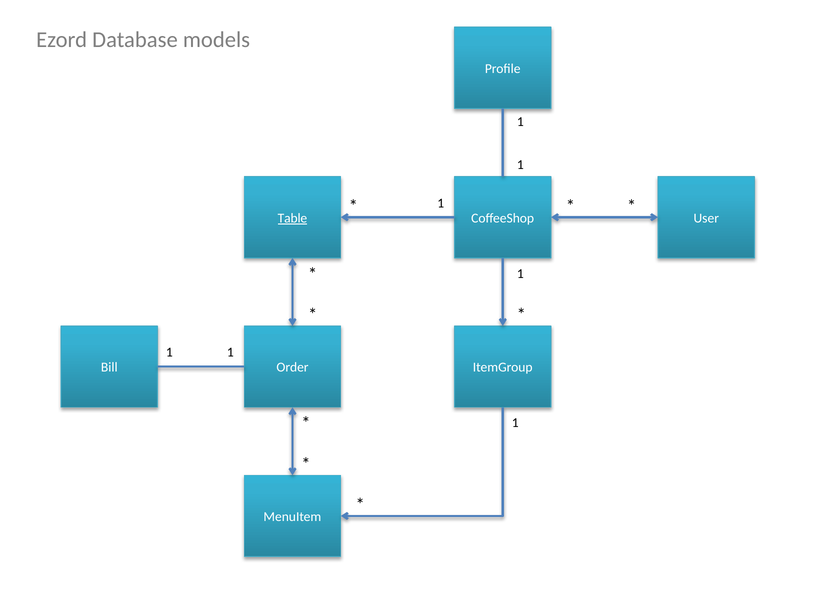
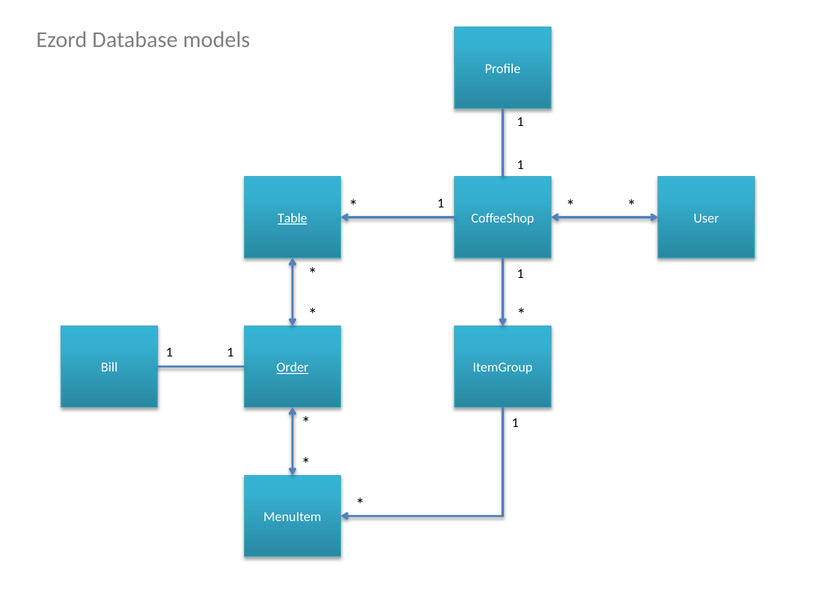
Order underline: none -> present
